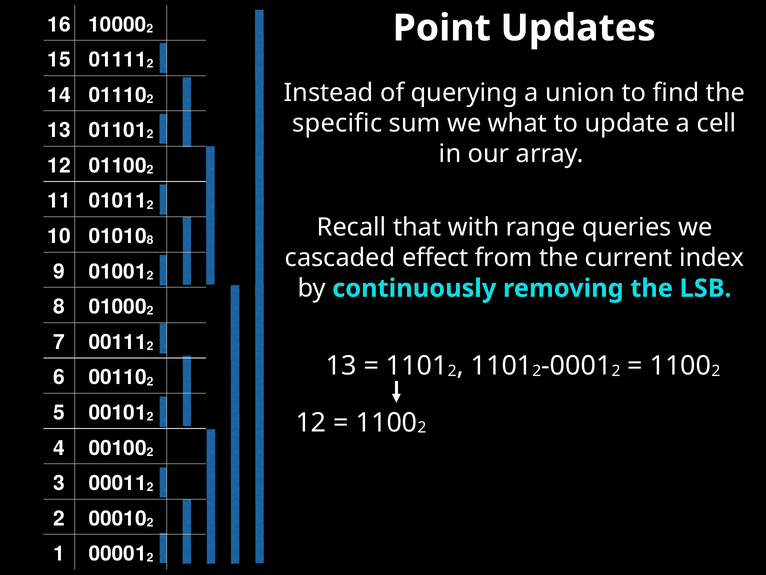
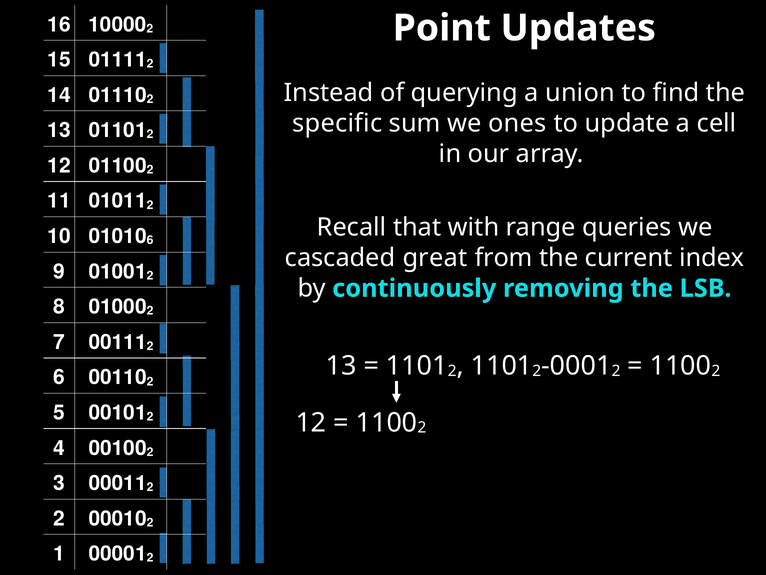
what: what -> ones
8 at (150, 240): 8 -> 6
effect: effect -> great
